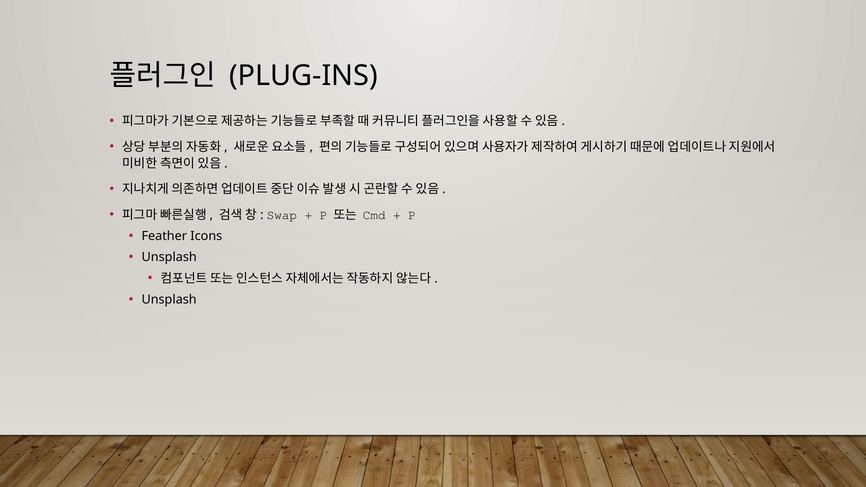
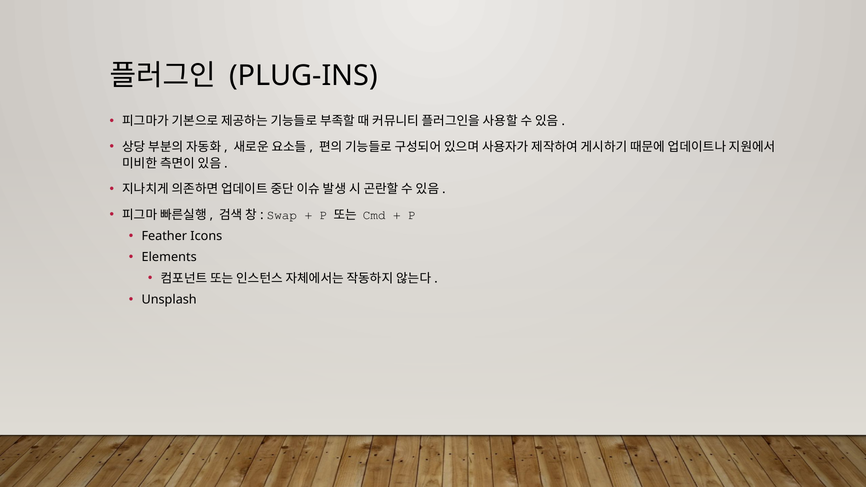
Unsplash at (169, 257): Unsplash -> Elements
